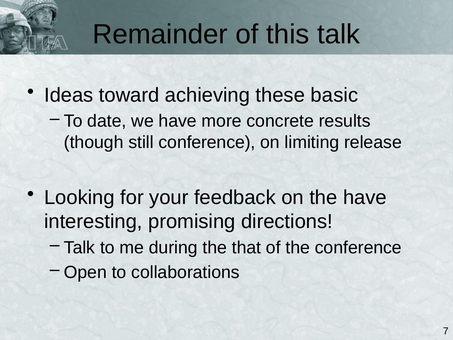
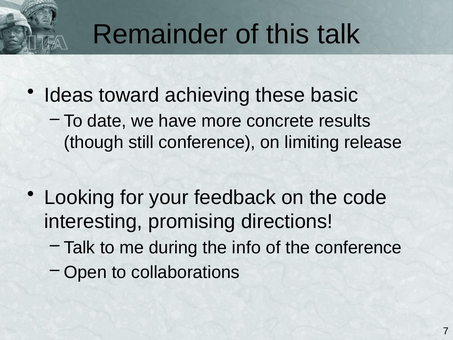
the have: have -> code
that: that -> info
